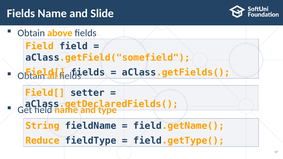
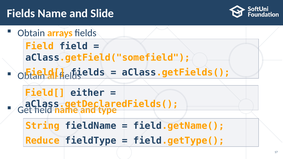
above: above -> arrays
setter: setter -> either
